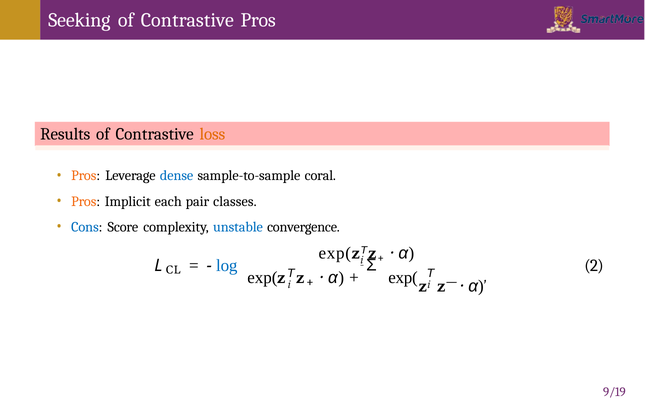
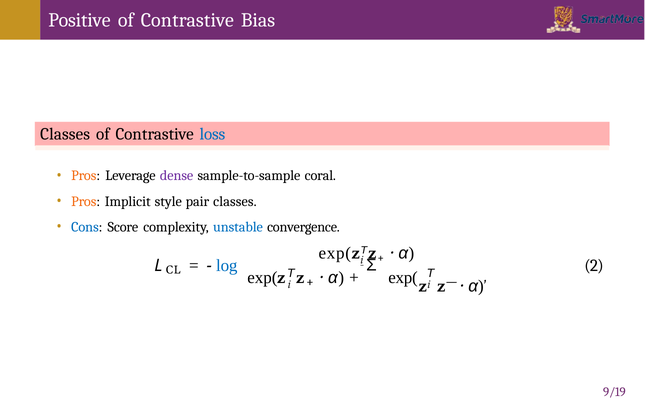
Seeking: Seeking -> Positive
Contrastive Pros: Pros -> Bias
Results at (65, 134): Results -> Classes
loss colour: orange -> blue
dense colour: blue -> purple
each: each -> style
